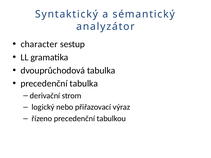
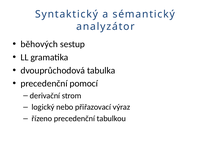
character: character -> běhových
precedenční tabulka: tabulka -> pomocí
